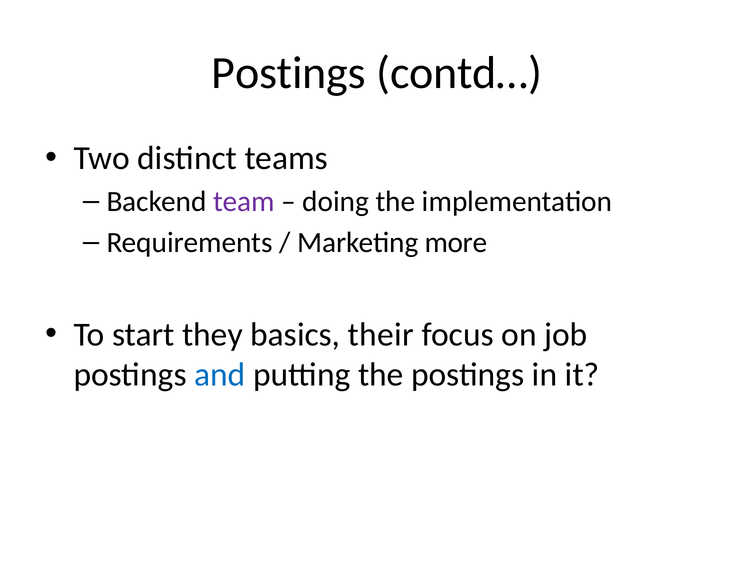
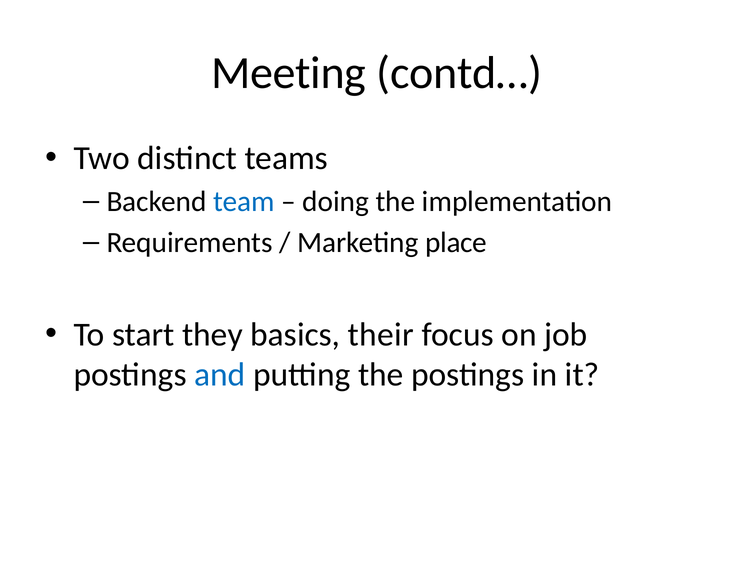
Postings at (289, 73): Postings -> Meeting
team colour: purple -> blue
more: more -> place
